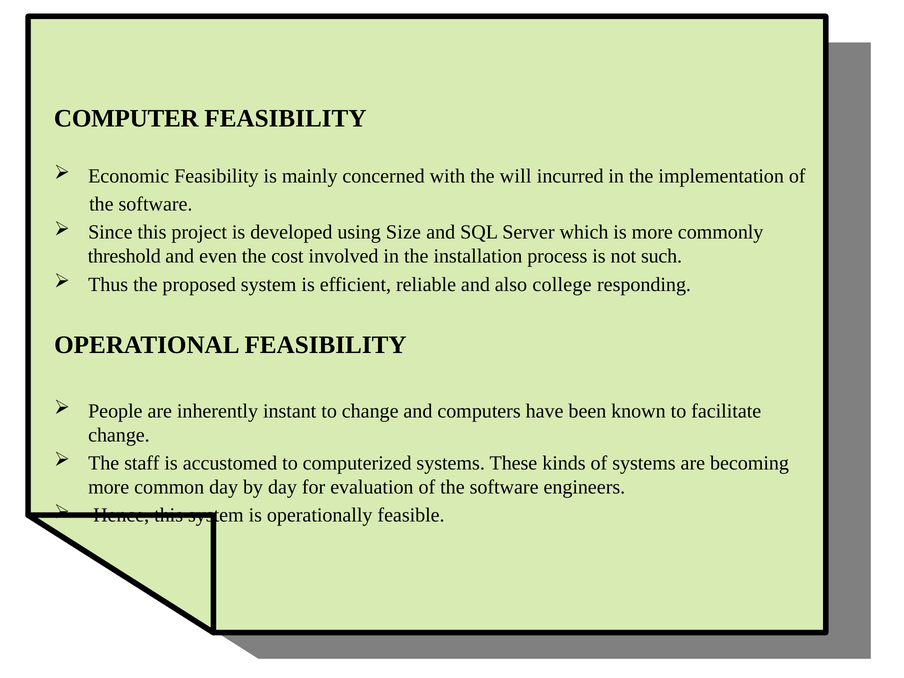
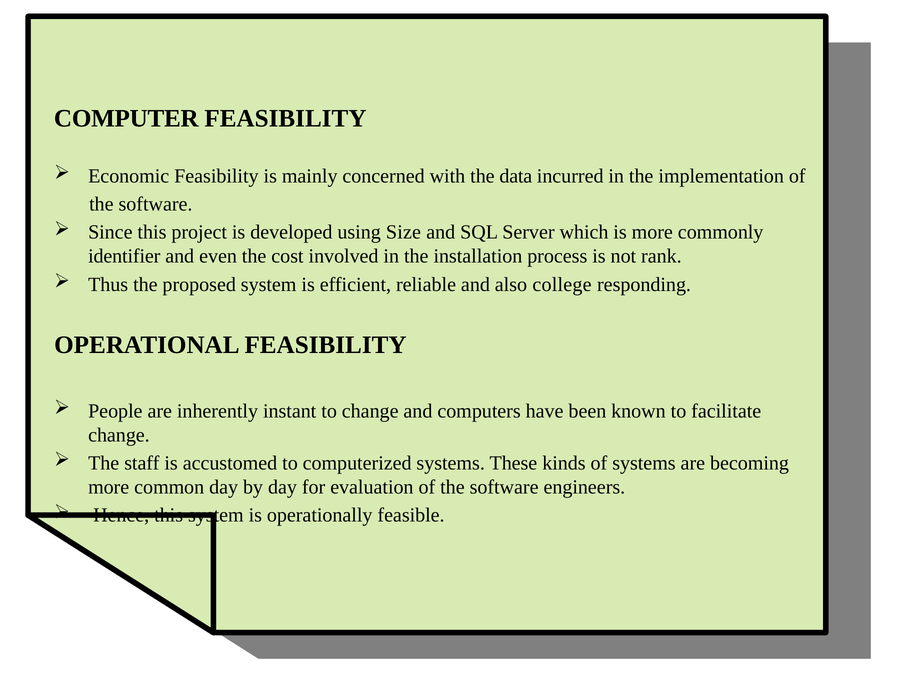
will: will -> data
threshold: threshold -> identifier
such: such -> rank
